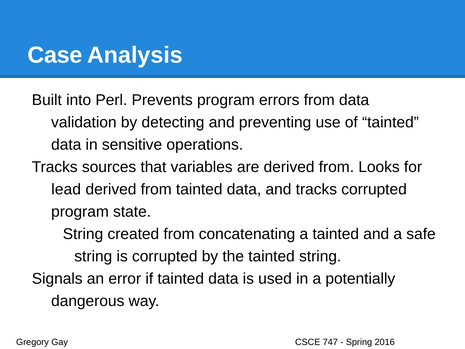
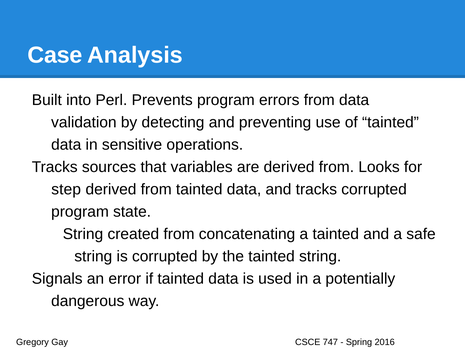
lead: lead -> step
